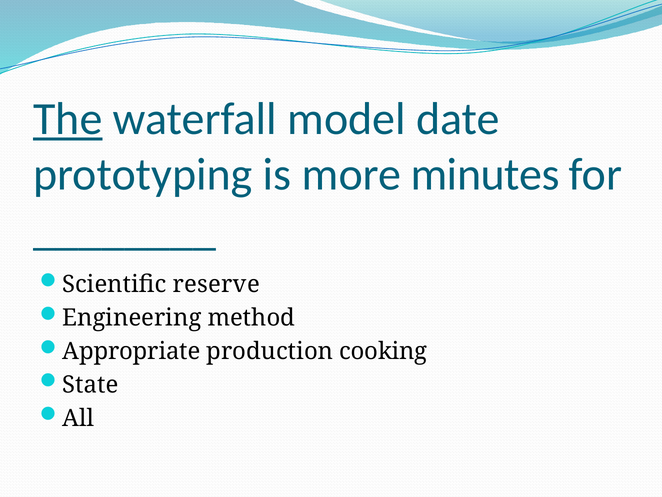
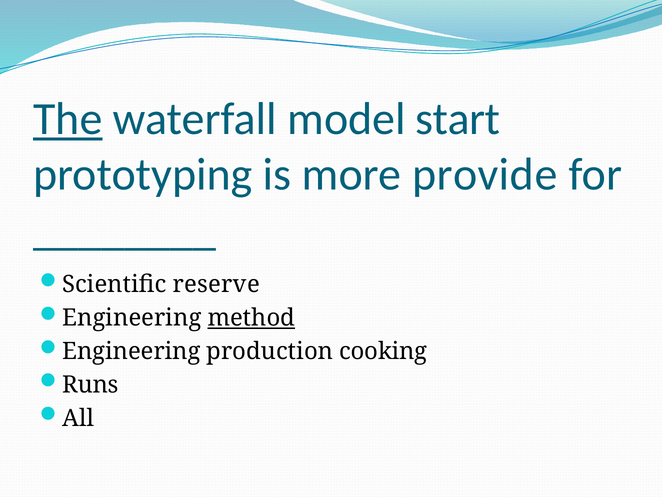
date: date -> start
minutes: minutes -> provide
method underline: none -> present
Appropriate at (131, 351): Appropriate -> Engineering
State: State -> Runs
